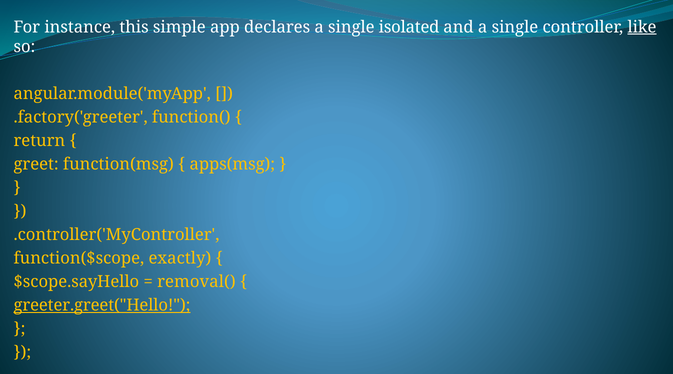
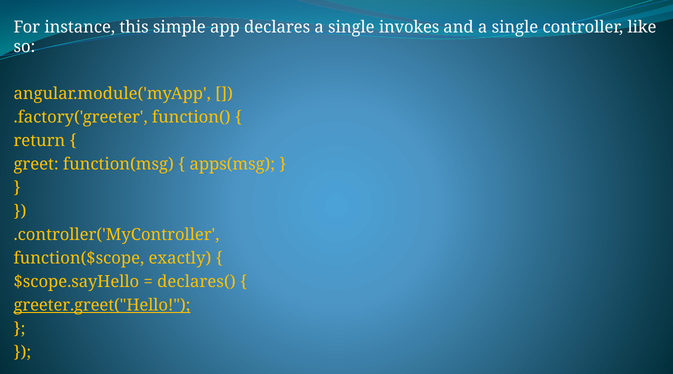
isolated: isolated -> invokes
like underline: present -> none
removal(: removal( -> declares(
